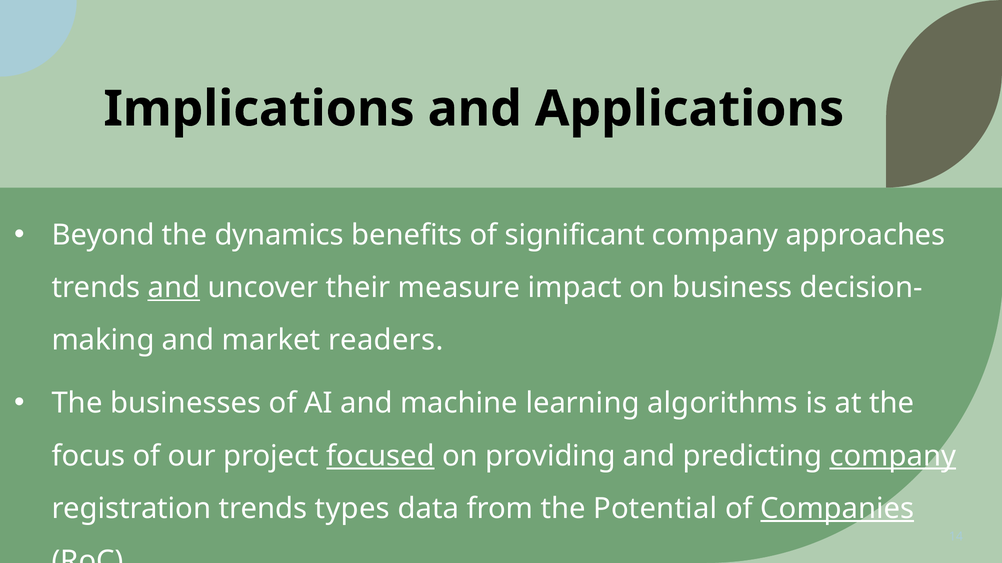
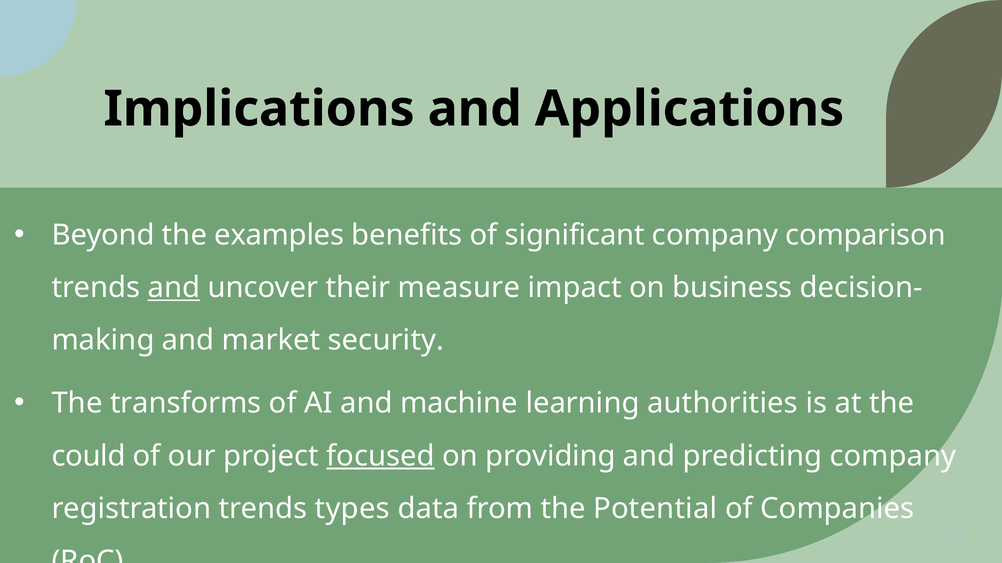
dynamics: dynamics -> examples
approaches: approaches -> comparison
readers: readers -> security
businesses: businesses -> transforms
algorithms: algorithms -> authorities
focus: focus -> could
company at (893, 456) underline: present -> none
Companies underline: present -> none
